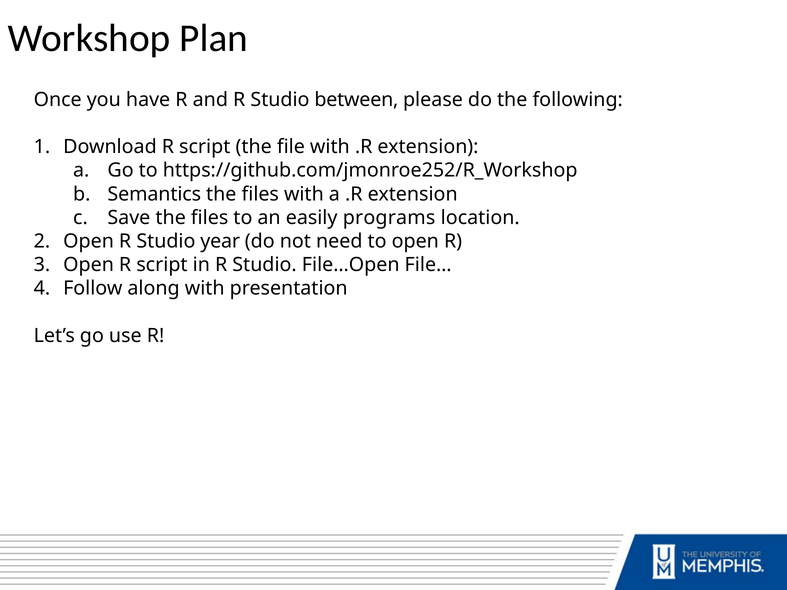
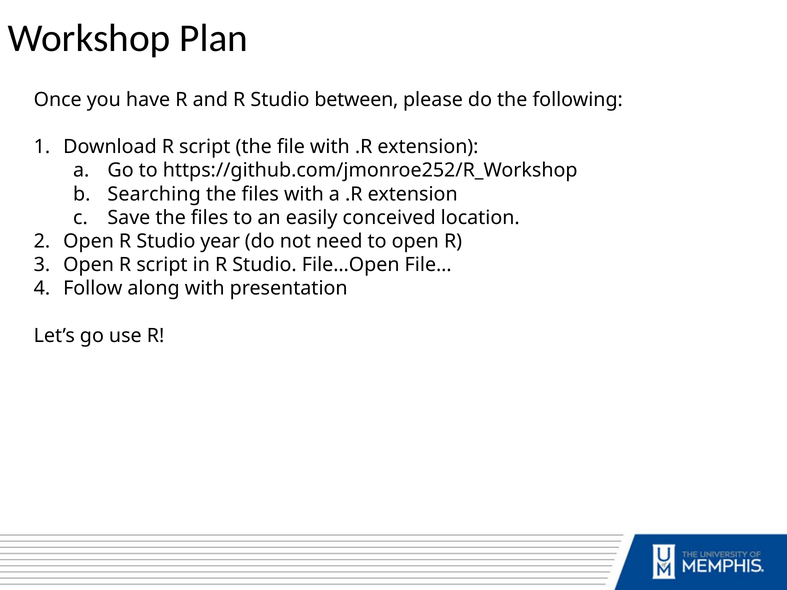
Semantics: Semantics -> Searching
programs: programs -> conceived
